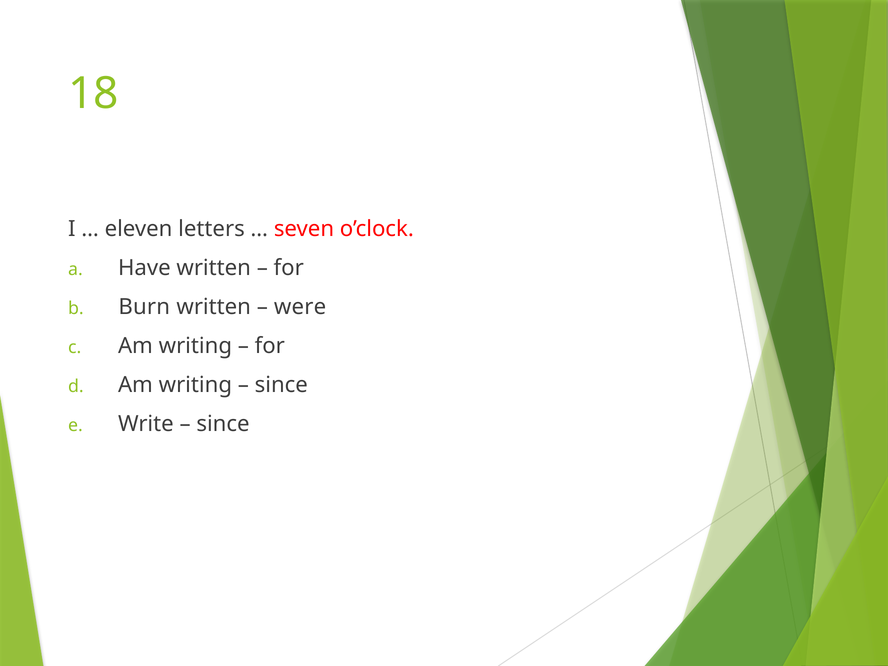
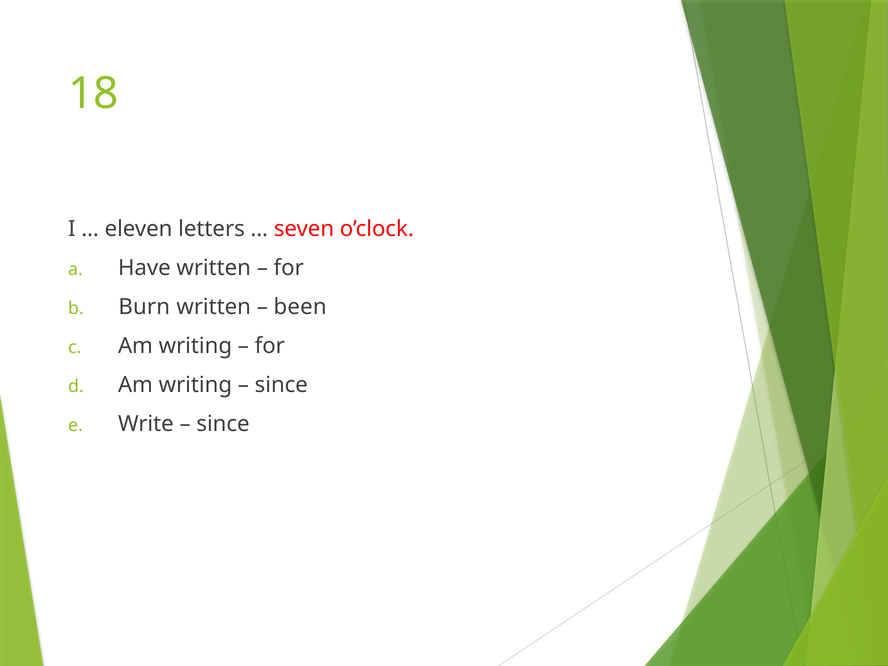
were: were -> been
